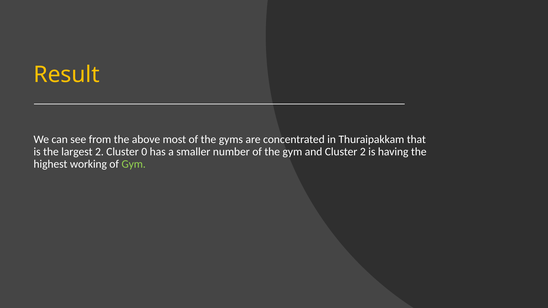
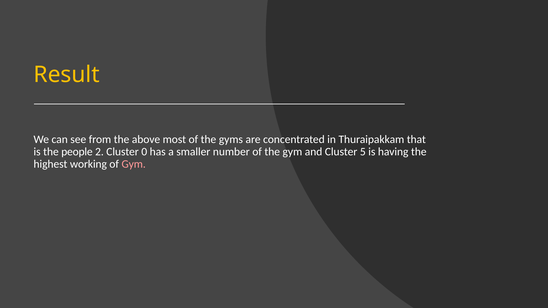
largest: largest -> people
Cluster 2: 2 -> 5
Gym at (134, 164) colour: light green -> pink
